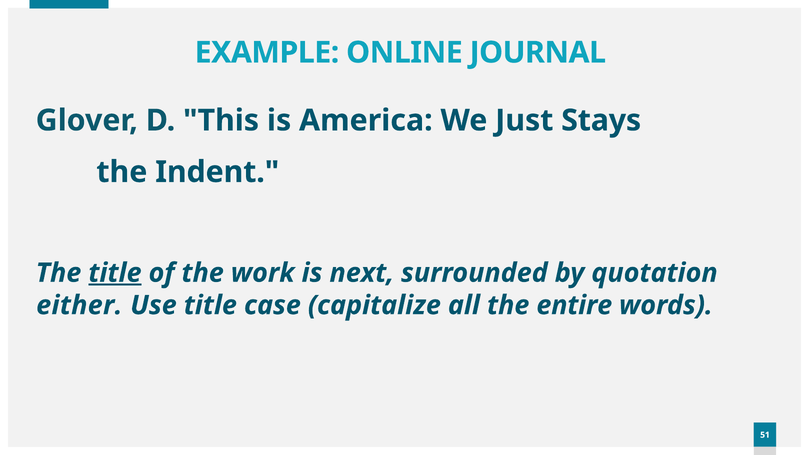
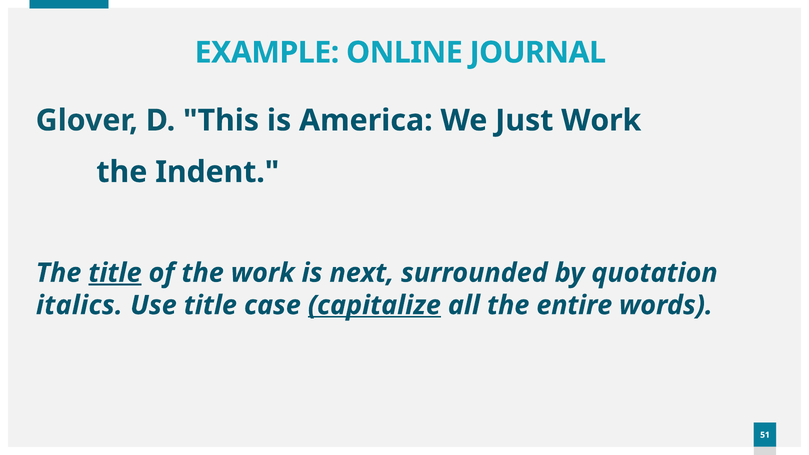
Just Stays: Stays -> Work
either: either -> italics
capitalize underline: none -> present
